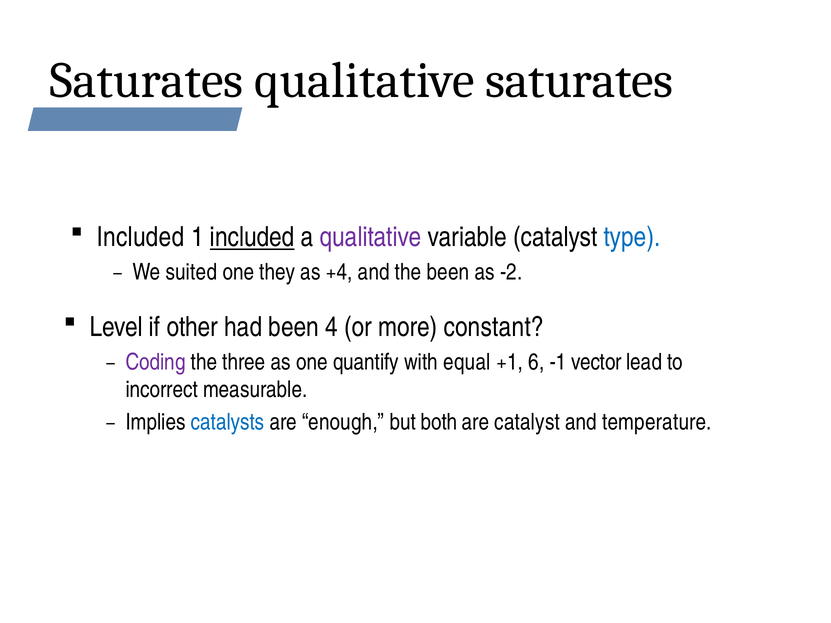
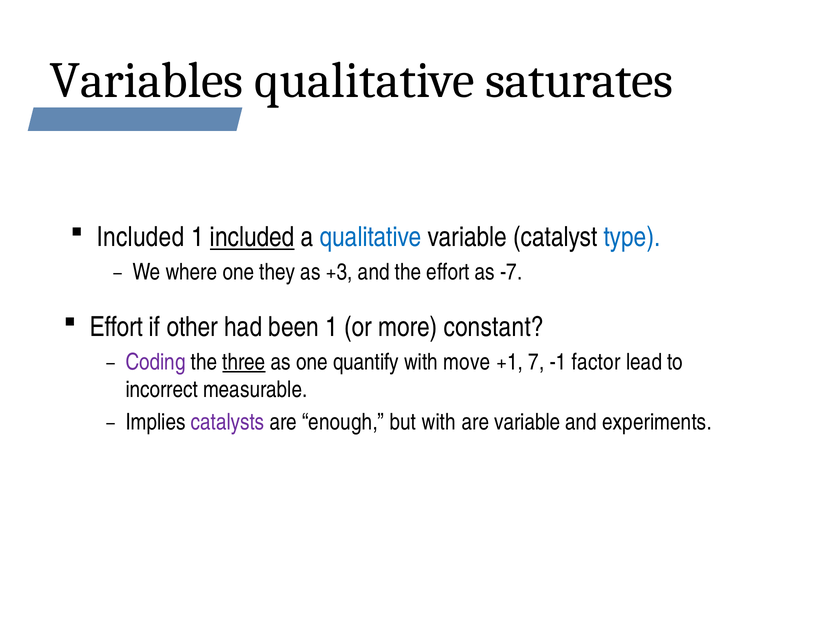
Saturates at (147, 80): Saturates -> Variables
qualitative at (371, 237) colour: purple -> blue
suited: suited -> where
+4: +4 -> +3
the been: been -> effort
-2: -2 -> -7
Level at (116, 327): Level -> Effort
been 4: 4 -> 1
three underline: none -> present
equal: equal -> move
6: 6 -> 7
vector: vector -> factor
catalysts colour: blue -> purple
but both: both -> with
are catalyst: catalyst -> variable
temperature: temperature -> experiments
